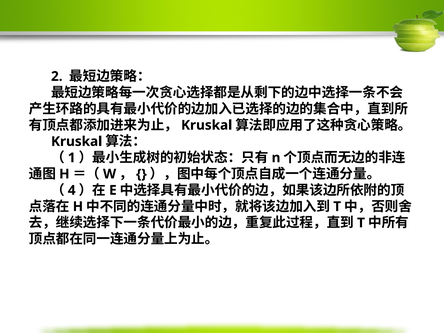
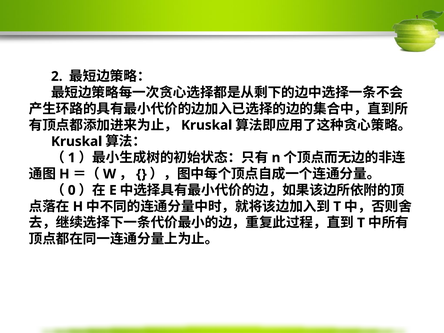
4: 4 -> 0
